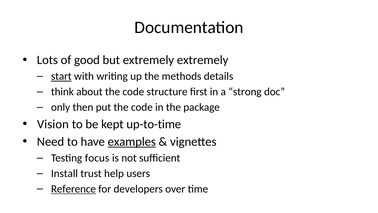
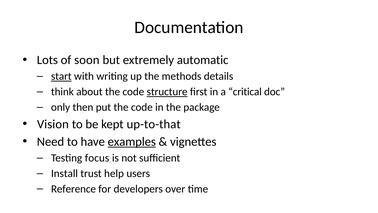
good: good -> soon
extremely extremely: extremely -> automatic
structure underline: none -> present
strong: strong -> critical
up-to-time: up-to-time -> up-to-that
Reference underline: present -> none
